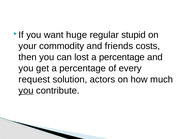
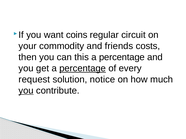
huge: huge -> coins
stupid: stupid -> circuit
lost: lost -> this
percentage at (83, 69) underline: none -> present
actors: actors -> notice
